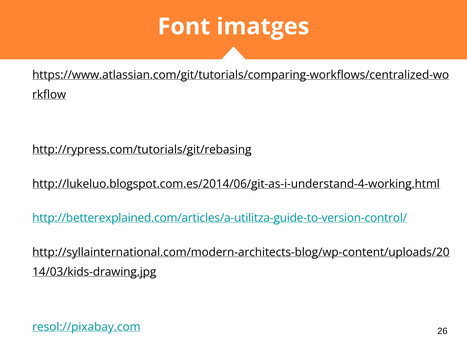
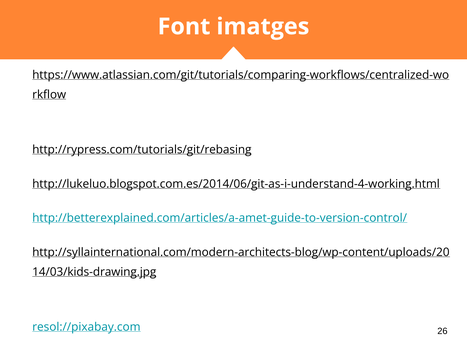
http://betterexplained.com/articles/a-utilitza-guide-to-version-control/: http://betterexplained.com/articles/a-utilitza-guide-to-version-control/ -> http://betterexplained.com/articles/a-amet-guide-to-version-control/
